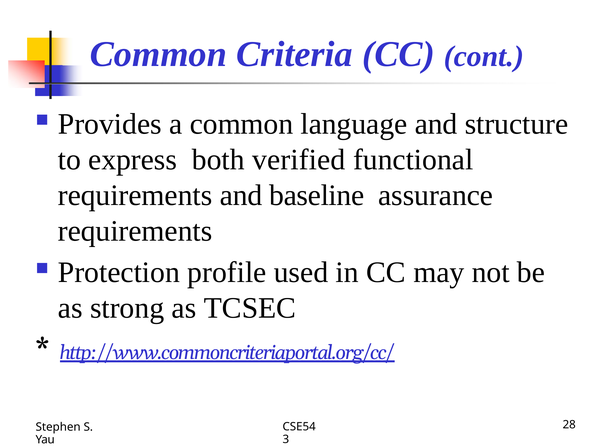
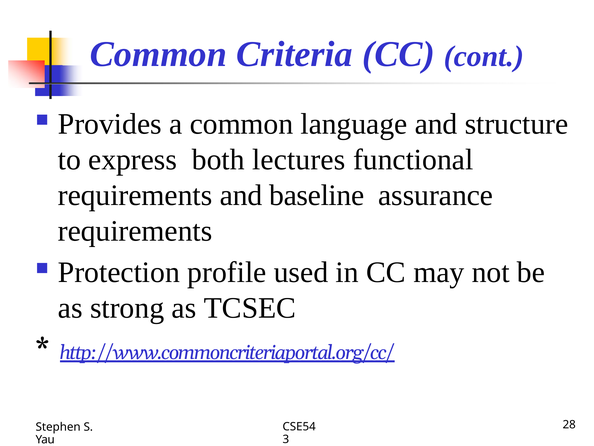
verified: verified -> lectures
